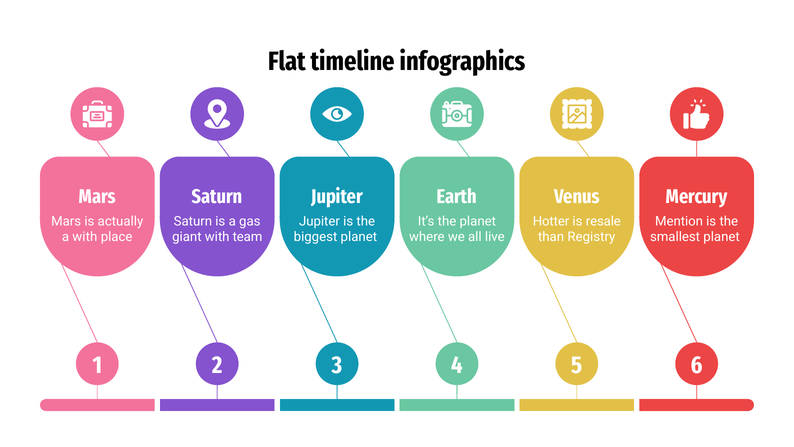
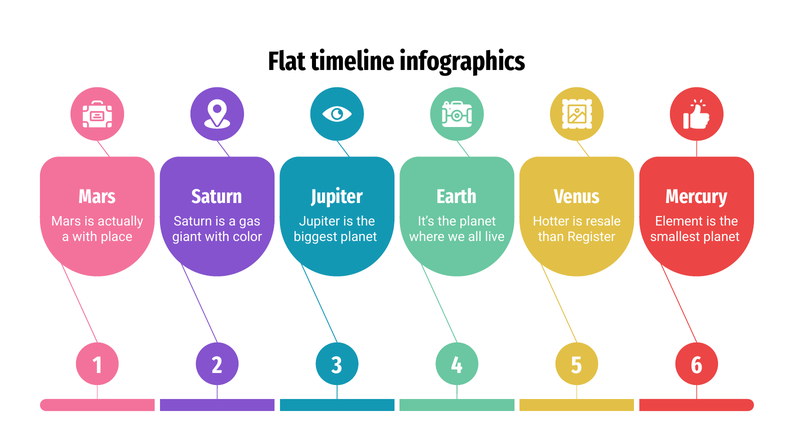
Mention: Mention -> Element
team: team -> color
Registry: Registry -> Register
